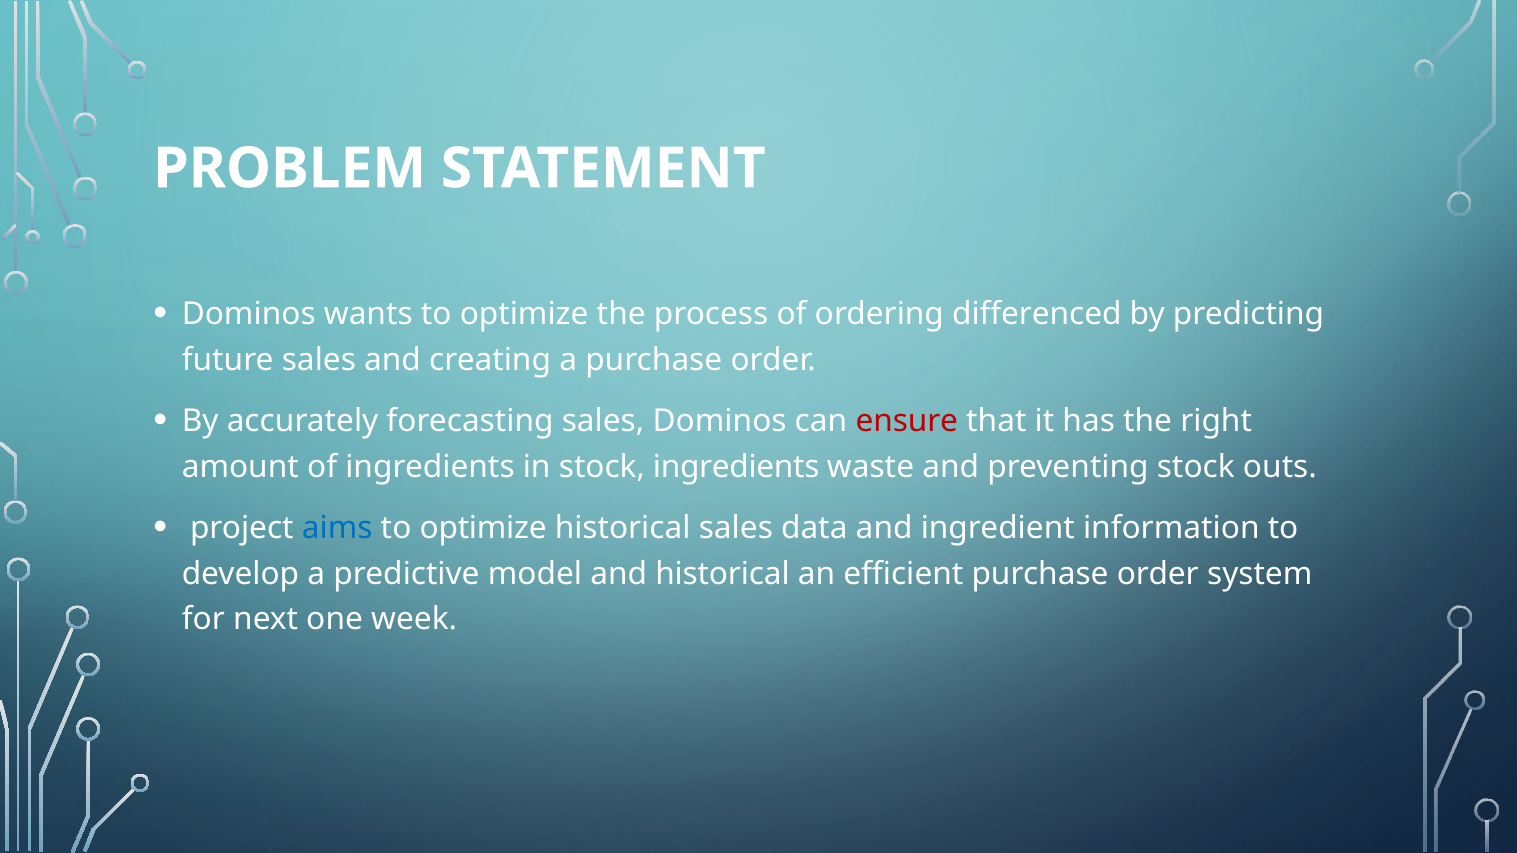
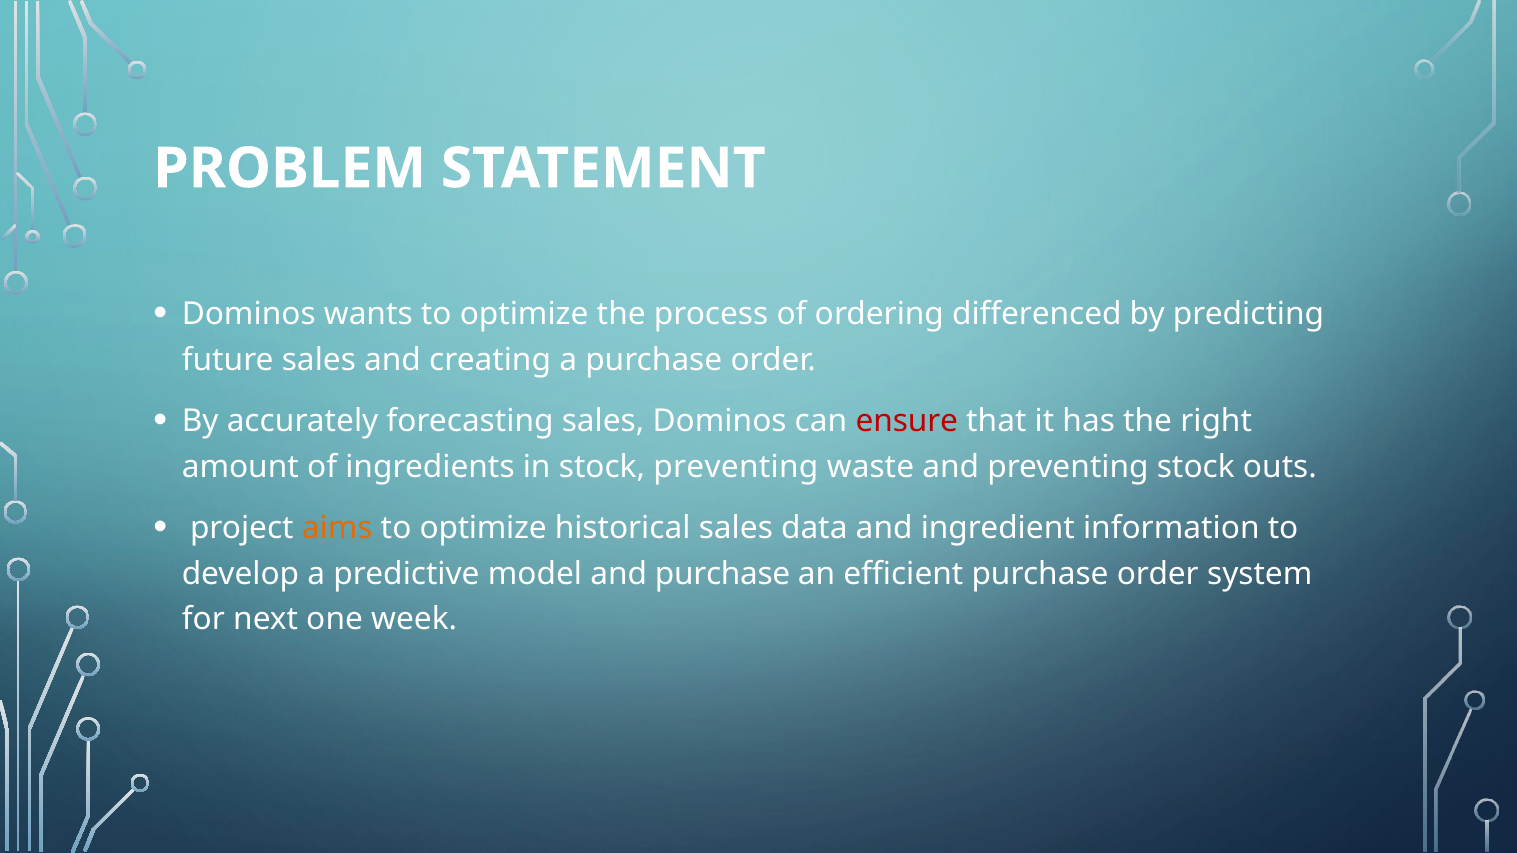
stock ingredients: ingredients -> preventing
aims colour: blue -> orange
and historical: historical -> purchase
